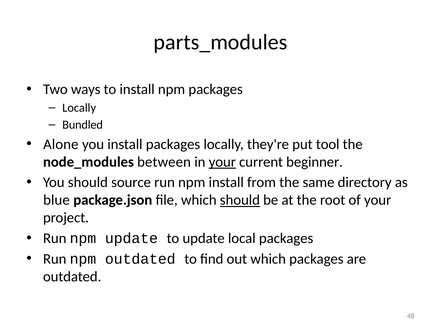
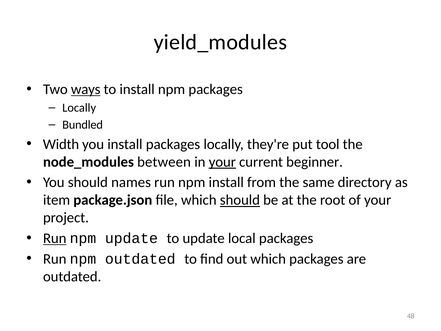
parts_modules: parts_modules -> yield_modules
ways underline: none -> present
Alone: Alone -> Width
source: source -> names
blue: blue -> item
Run at (55, 238) underline: none -> present
